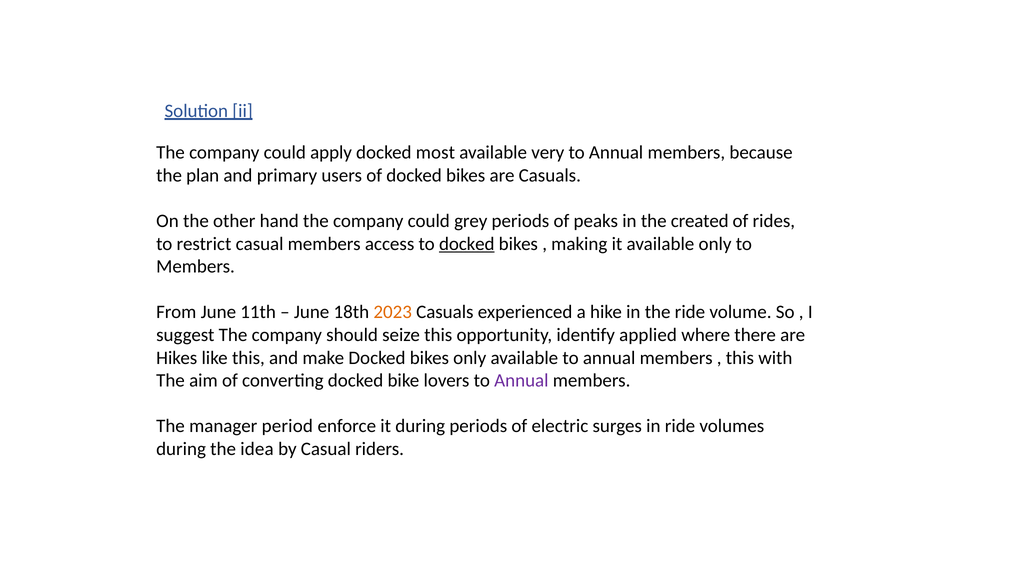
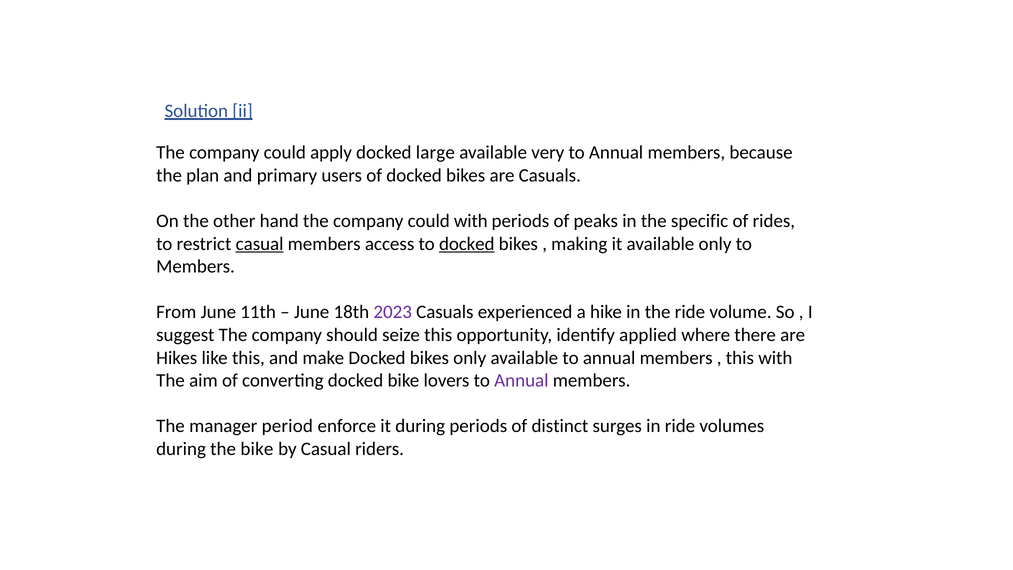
most: most -> large
could grey: grey -> with
created: created -> specific
casual at (260, 244) underline: none -> present
2023 colour: orange -> purple
electric: electric -> distinct
the idea: idea -> bike
